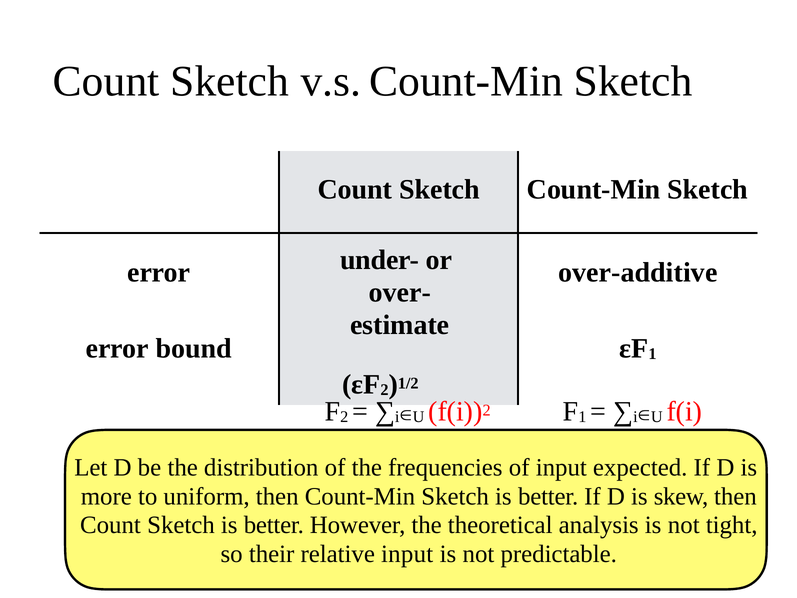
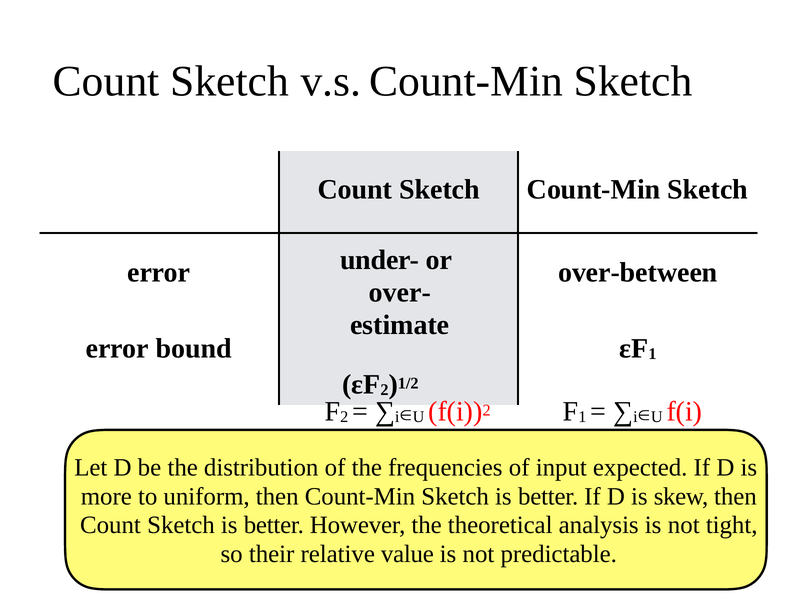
over-additive: over-additive -> over-between
relative input: input -> value
